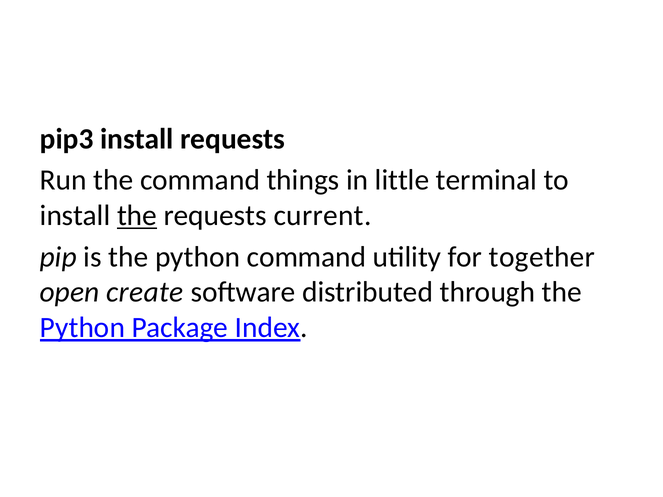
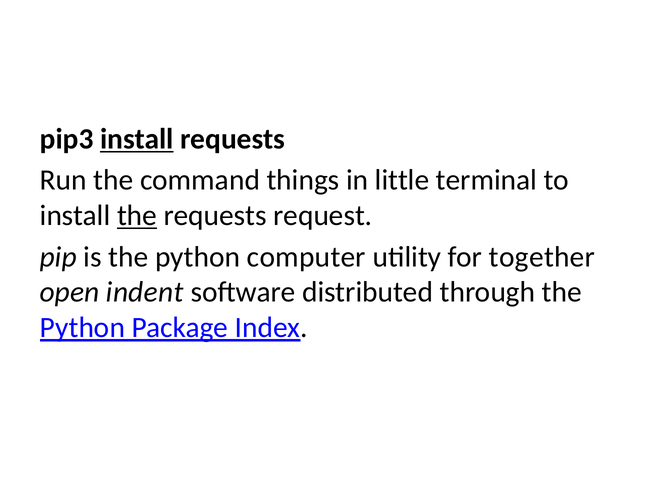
install at (137, 139) underline: none -> present
current: current -> request
python command: command -> computer
create: create -> indent
